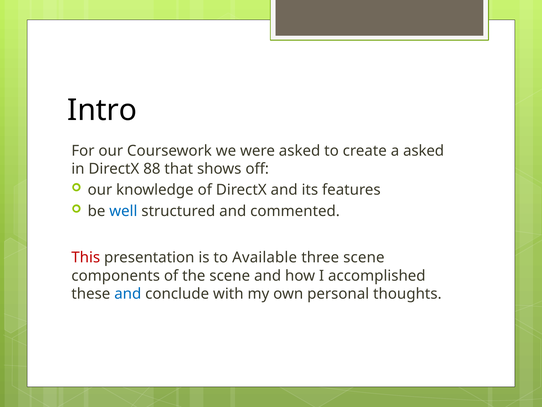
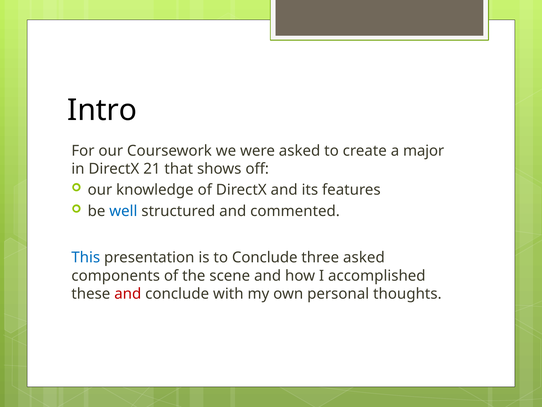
a asked: asked -> major
88: 88 -> 21
This colour: red -> blue
to Available: Available -> Conclude
three scene: scene -> asked
and at (128, 293) colour: blue -> red
